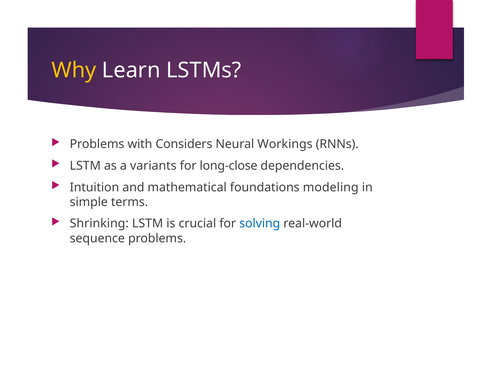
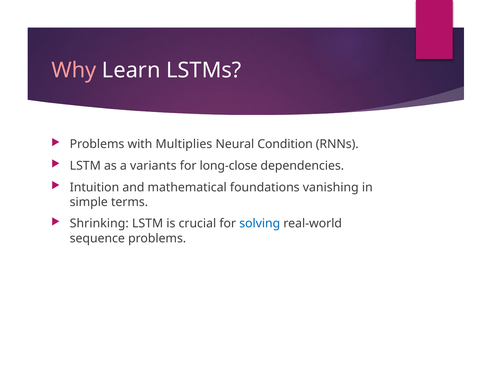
Why colour: yellow -> pink
Considers: Considers -> Multiplies
Workings: Workings -> Condition
modeling: modeling -> vanishing
